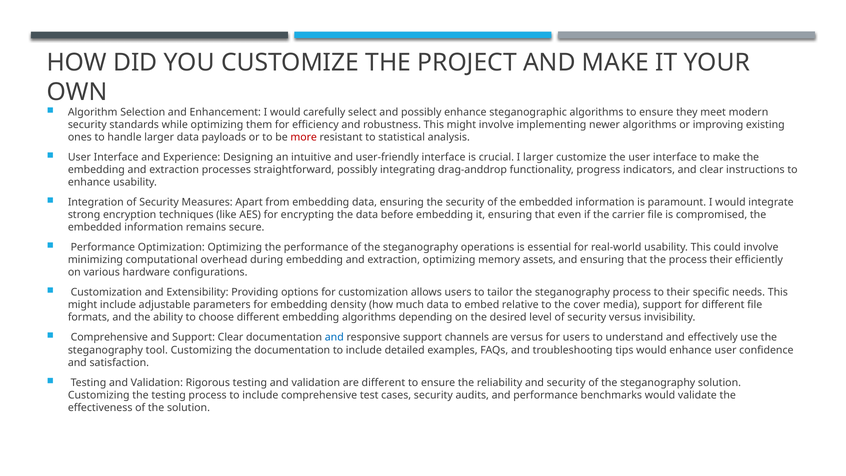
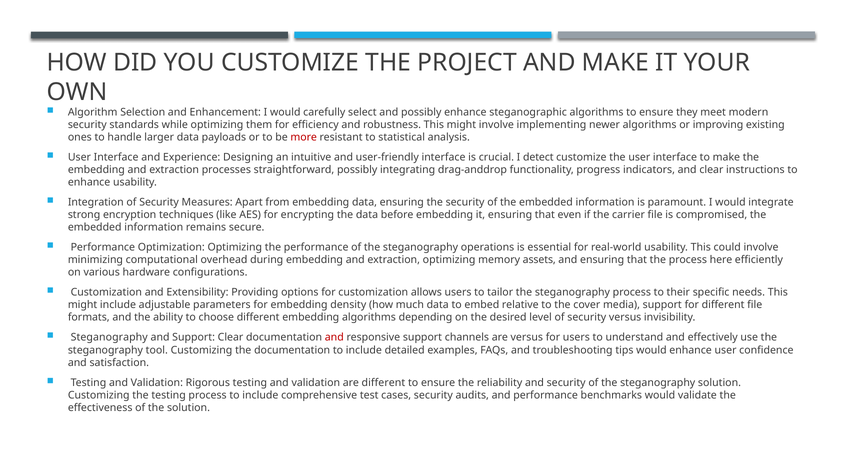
I larger: larger -> detect
process their: their -> here
Comprehensive at (109, 337): Comprehensive -> Steganography
and at (334, 337) colour: blue -> red
